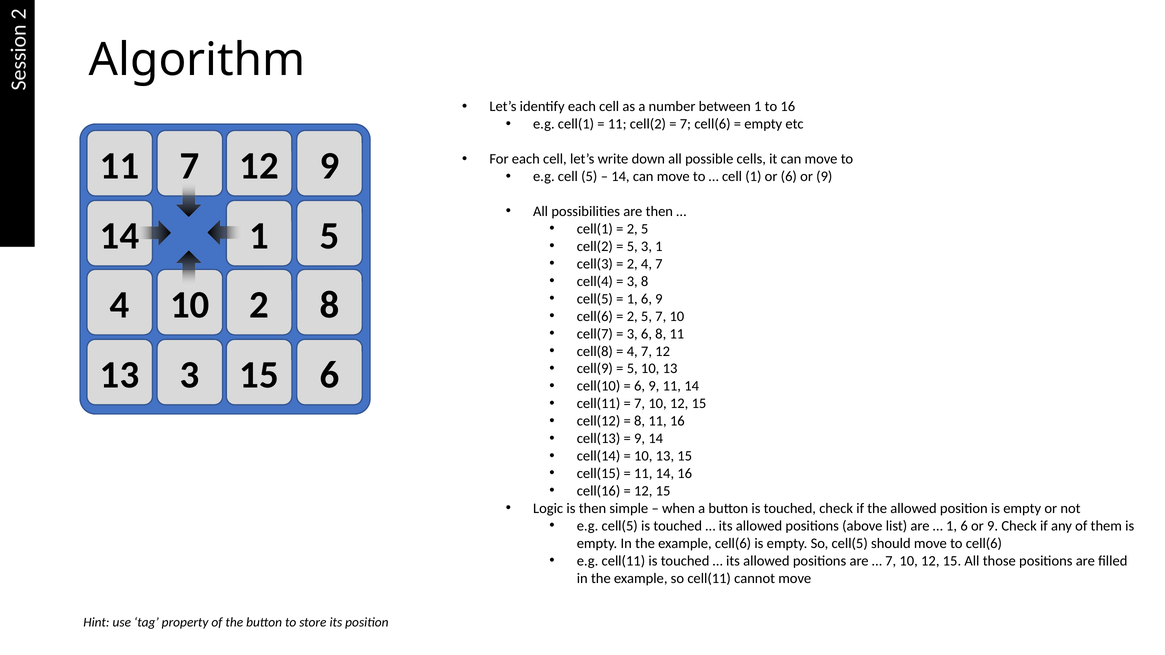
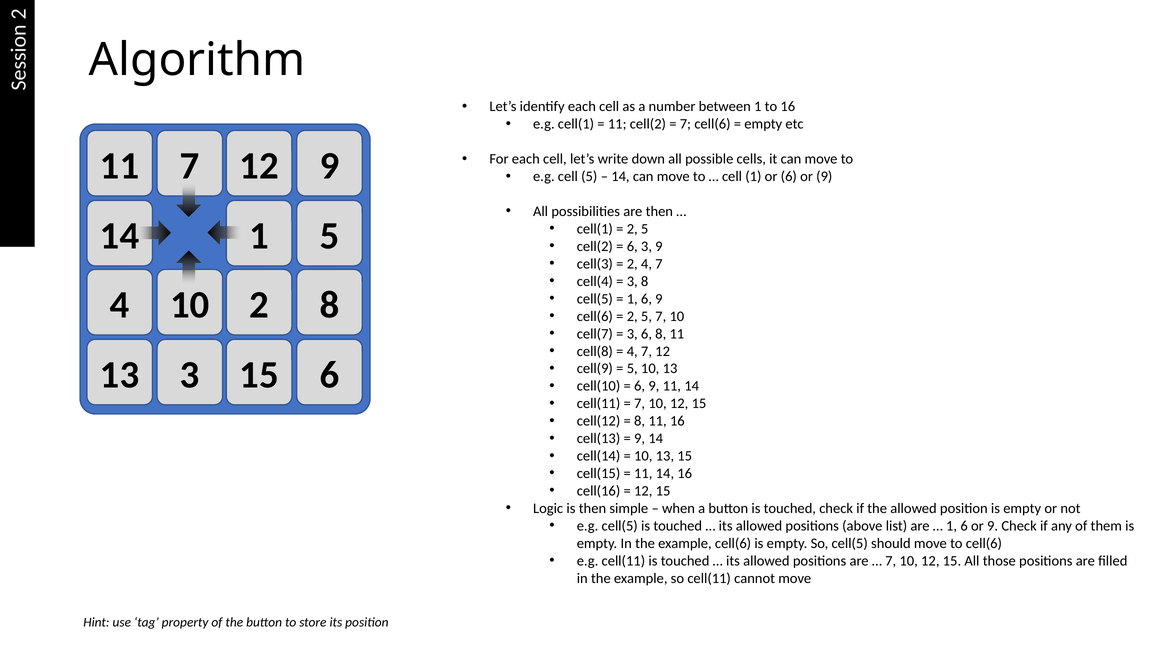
5 at (632, 247): 5 -> 6
3 1: 1 -> 9
